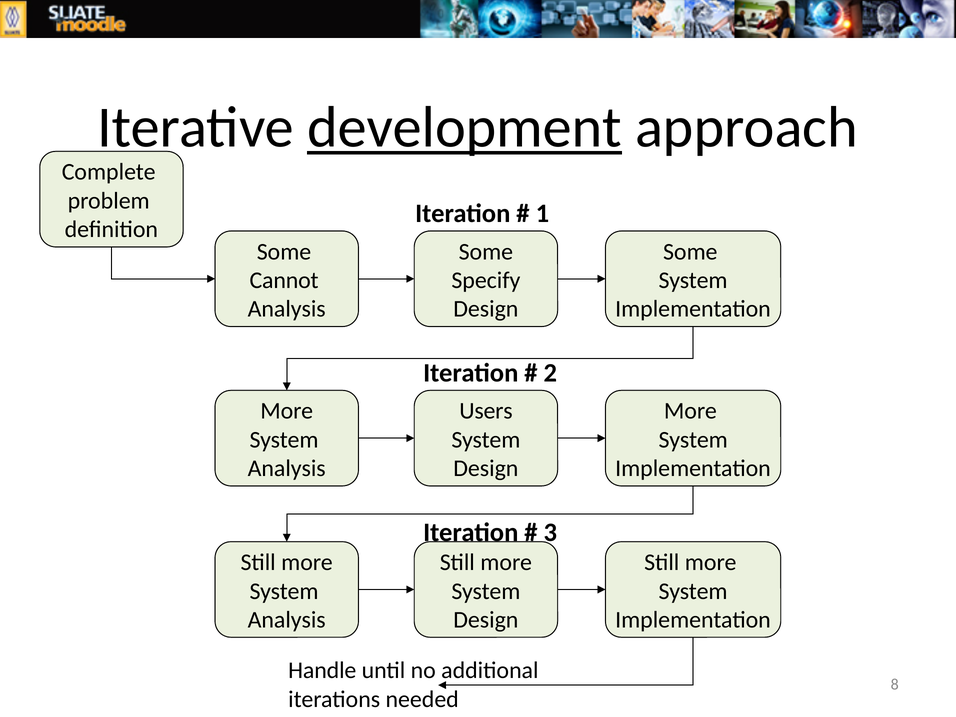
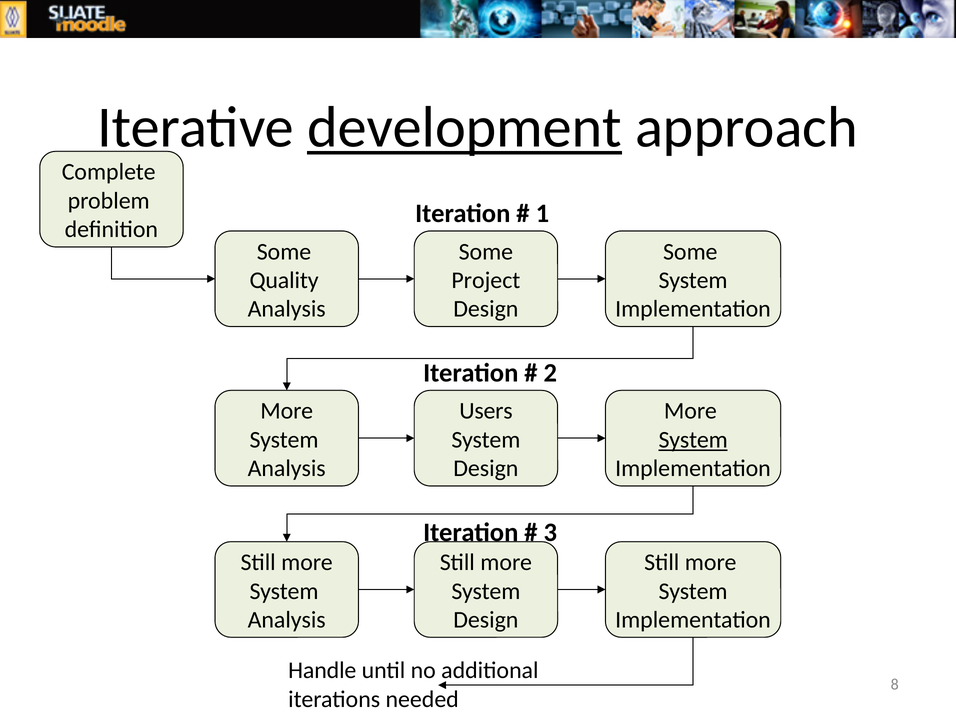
Cannot: Cannot -> Quality
Specify: Specify -> Project
System at (693, 440) underline: none -> present
